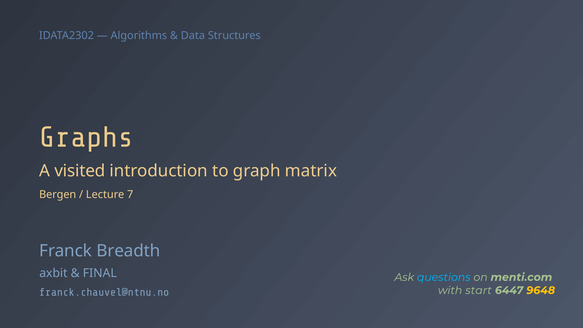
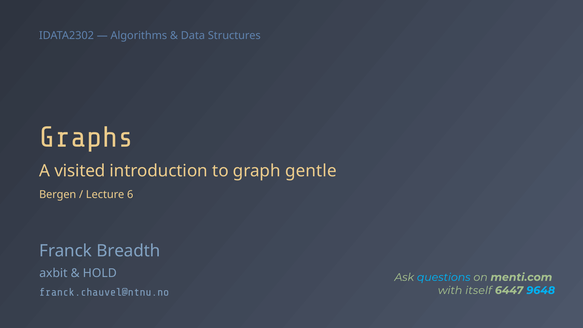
matrix: matrix -> gentle
7: 7 -> 6
FINAL: FINAL -> HOLD
start: start -> itself
9648 colour: yellow -> light blue
